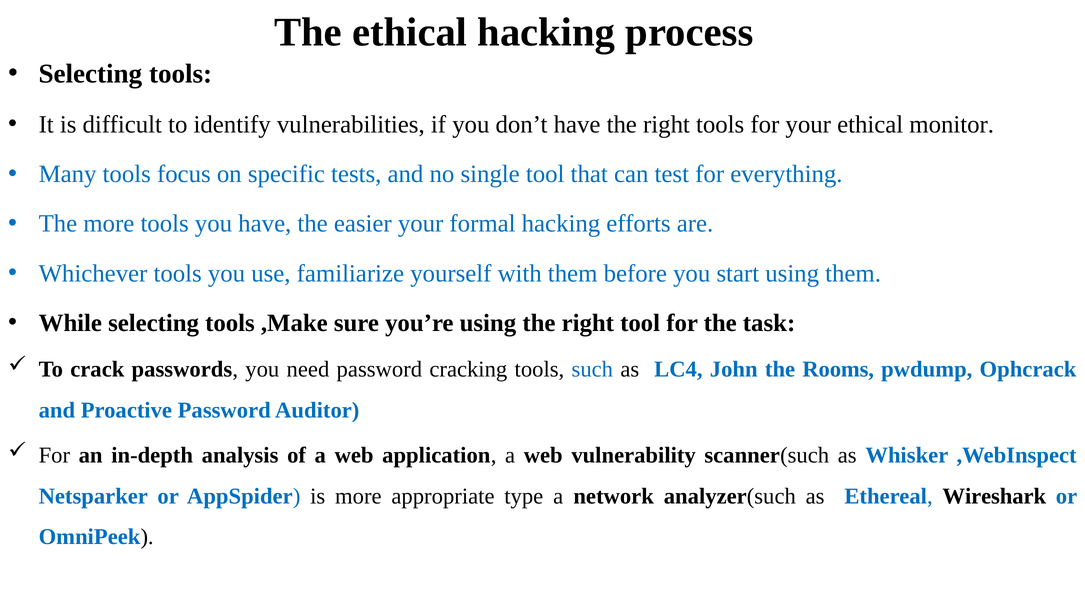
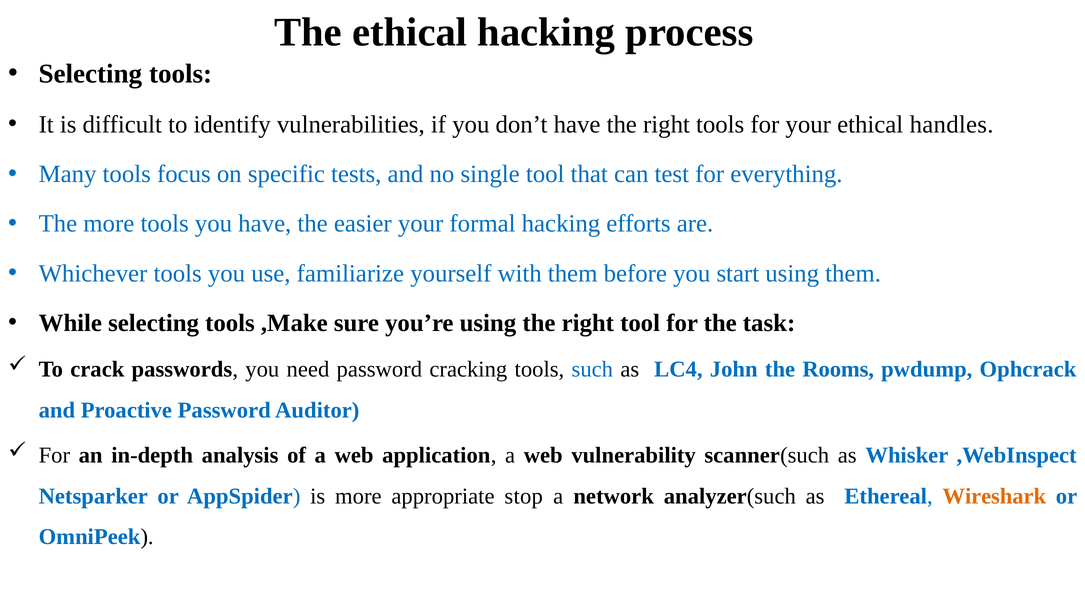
monitor: monitor -> handles
type: type -> stop
Wireshark colour: black -> orange
